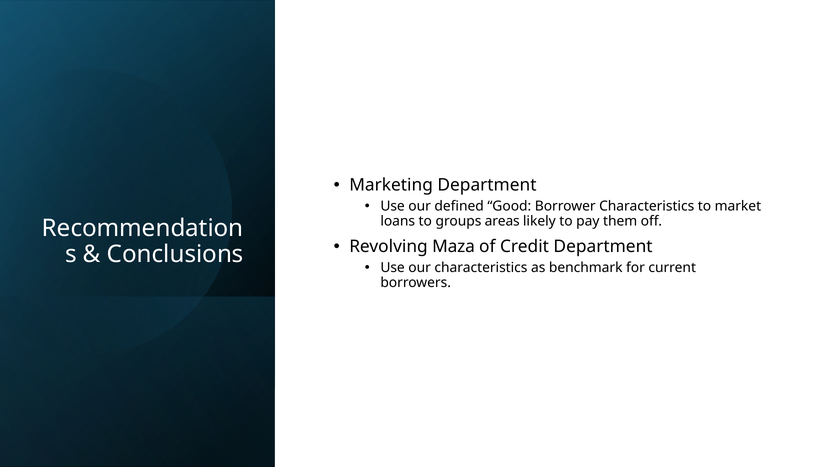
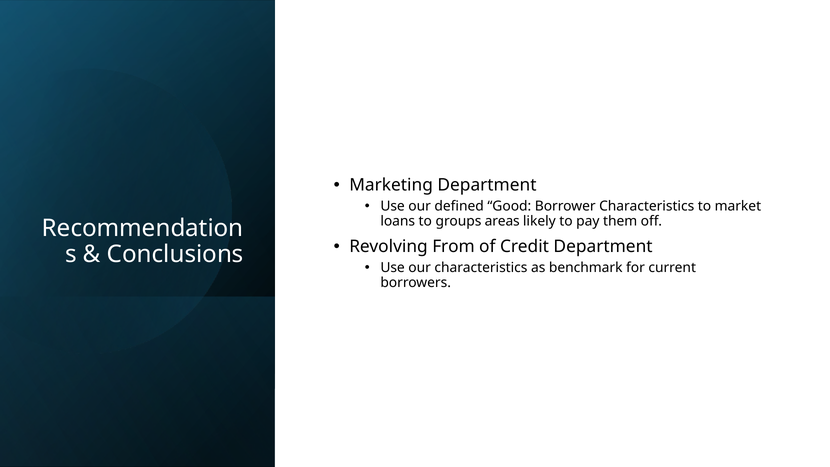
Maza: Maza -> From
